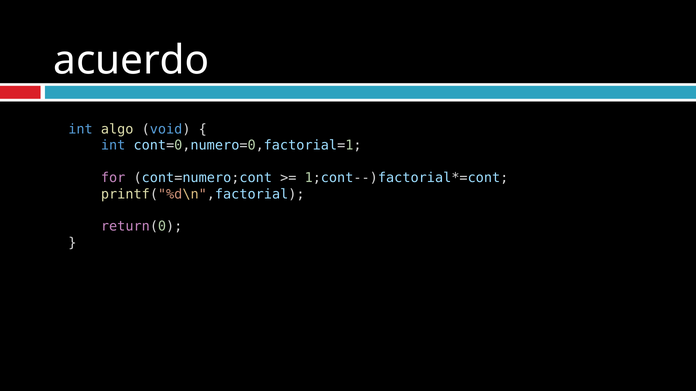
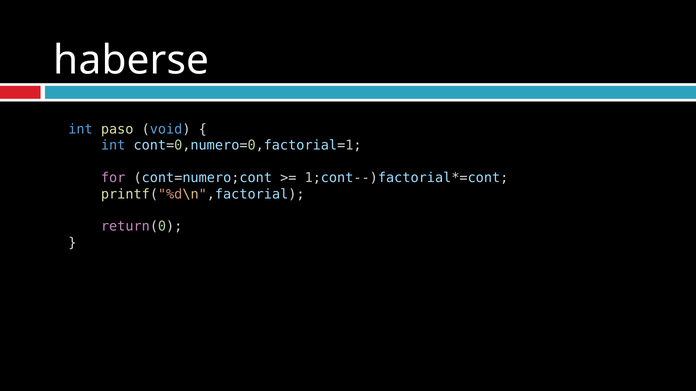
acuerdo: acuerdo -> haberse
algo: algo -> paso
